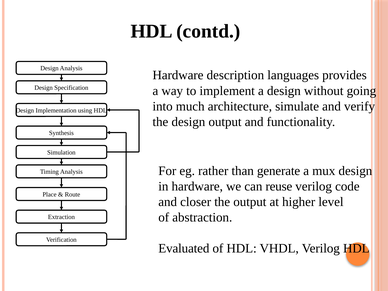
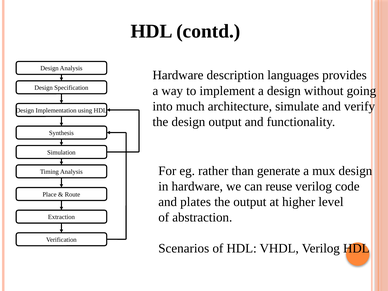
closer: closer -> plates
Evaluated: Evaluated -> Scenarios
